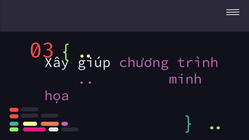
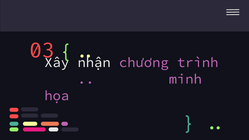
giúp: giúp -> nhận
